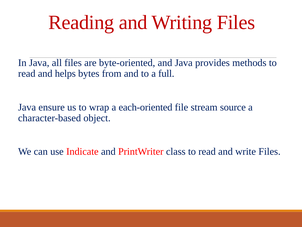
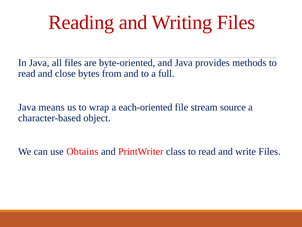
helps: helps -> close
ensure: ensure -> means
Indicate: Indicate -> Obtains
